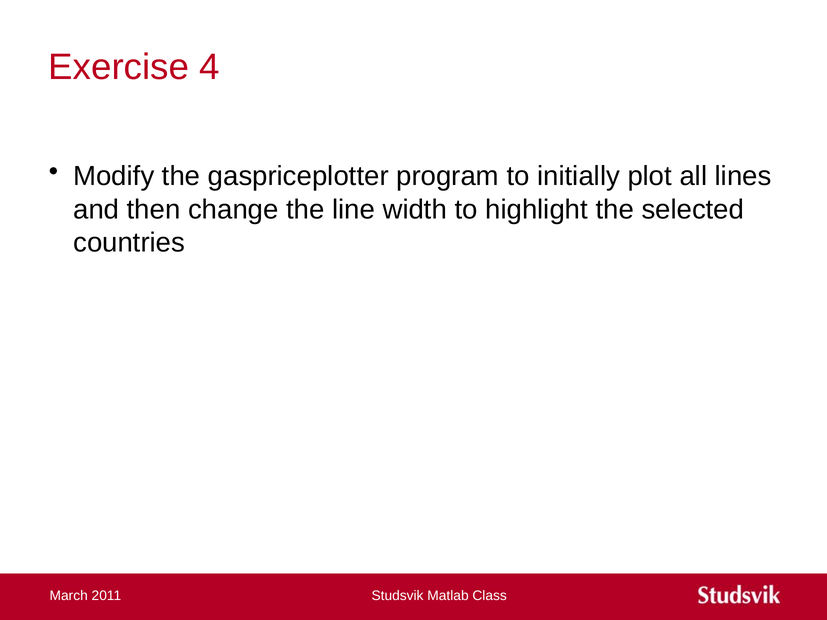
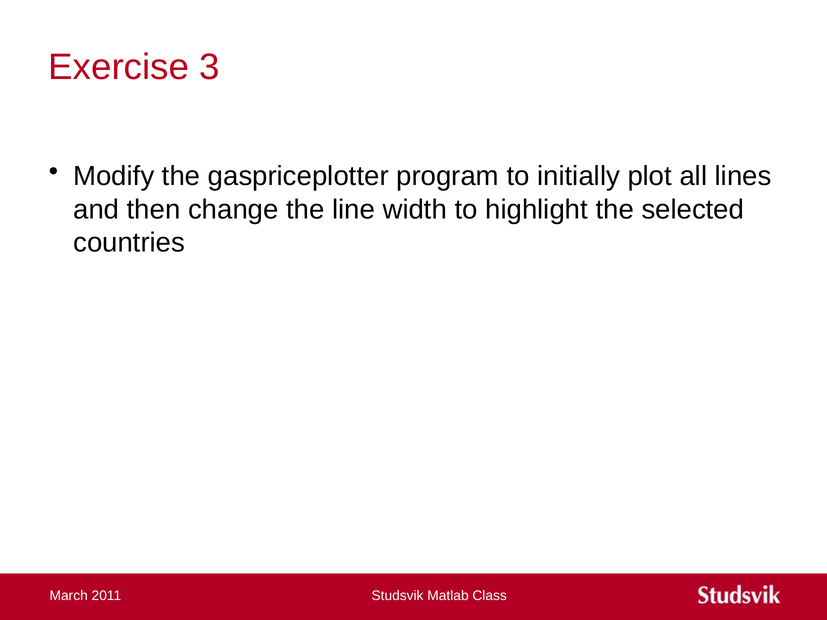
4: 4 -> 3
